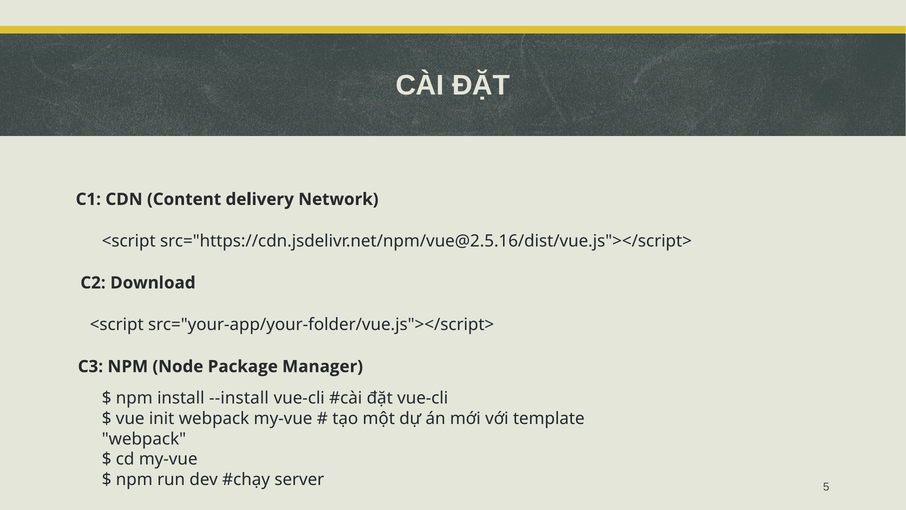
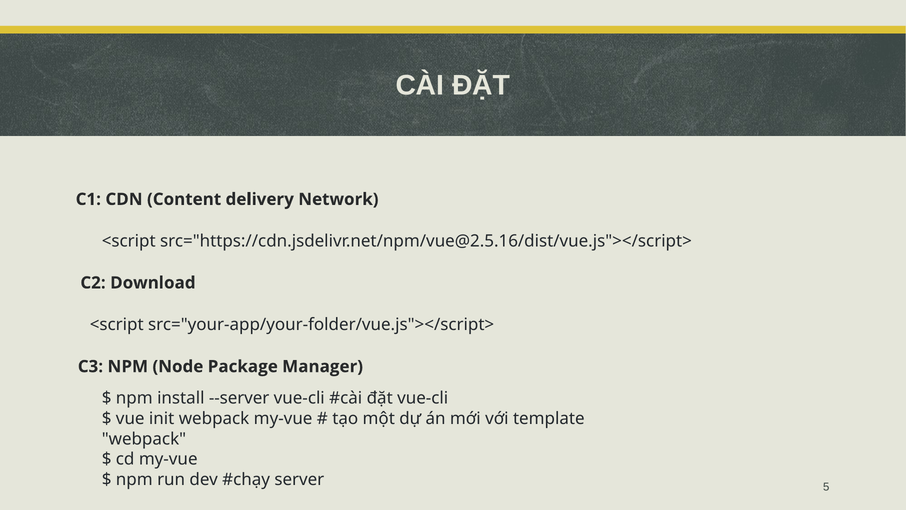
--install: --install -> --server
